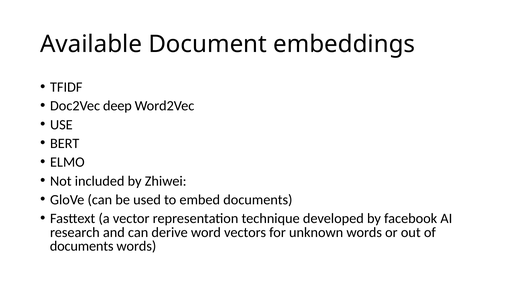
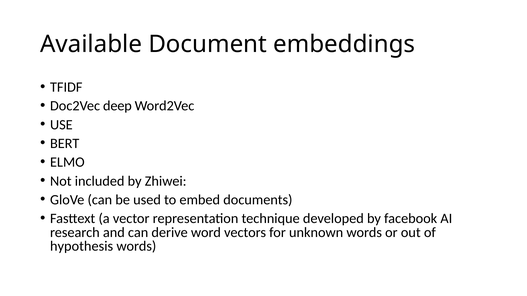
documents at (82, 247): documents -> hypothesis
